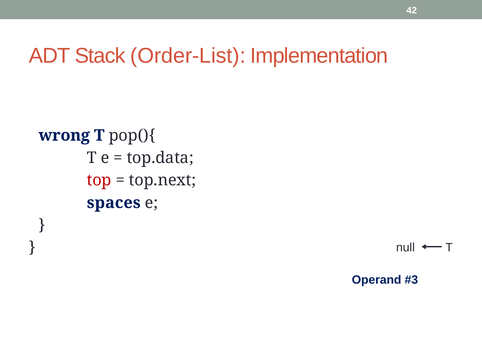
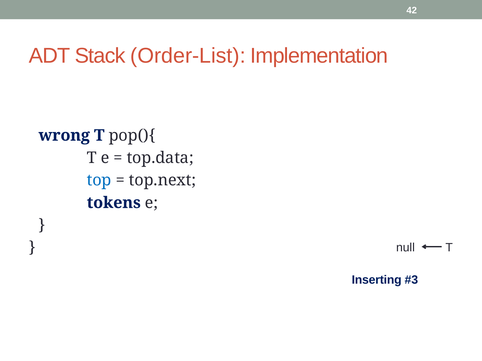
top colour: red -> blue
spaces: spaces -> tokens
Operand: Operand -> Inserting
